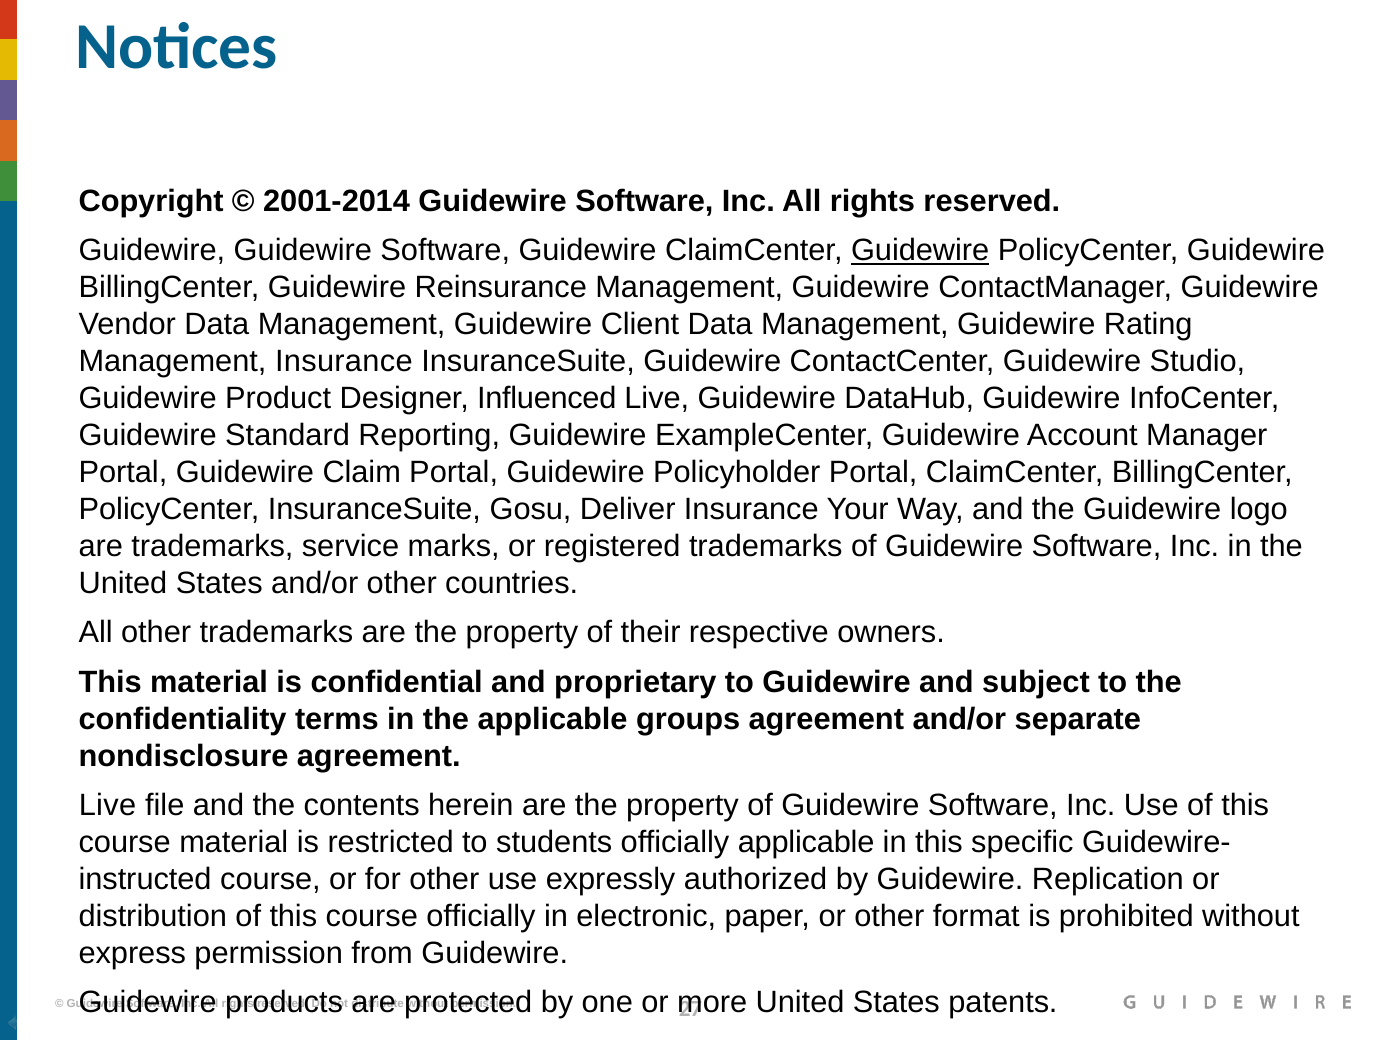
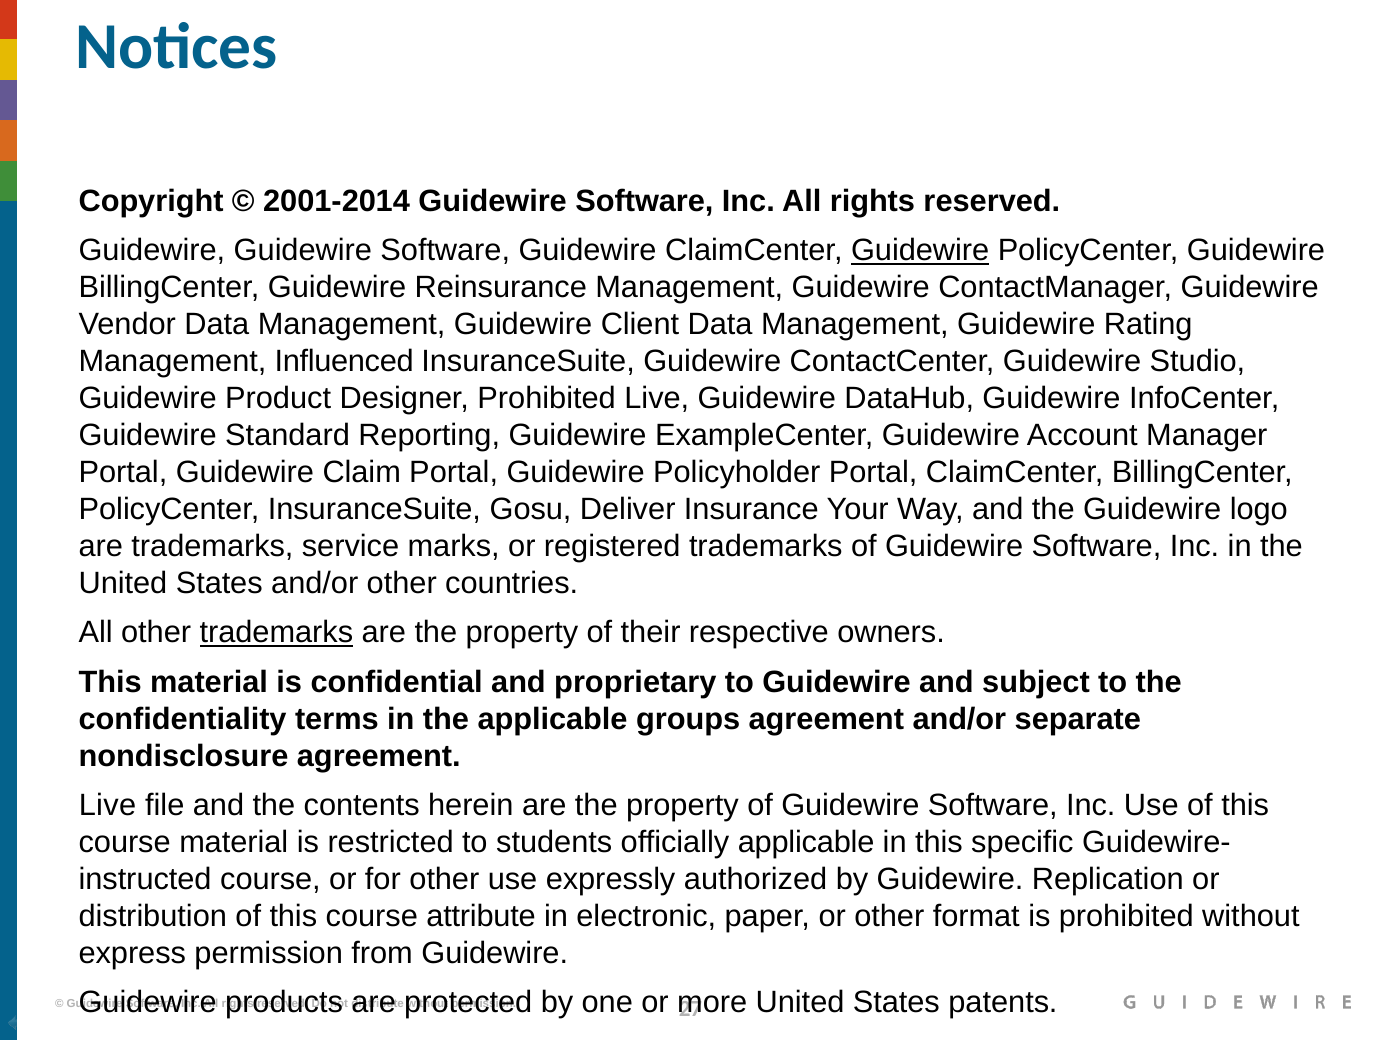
Management Insurance: Insurance -> Influenced
Designer Influenced: Influenced -> Prohibited
trademarks at (276, 632) underline: none -> present
course officially: officially -> attribute
